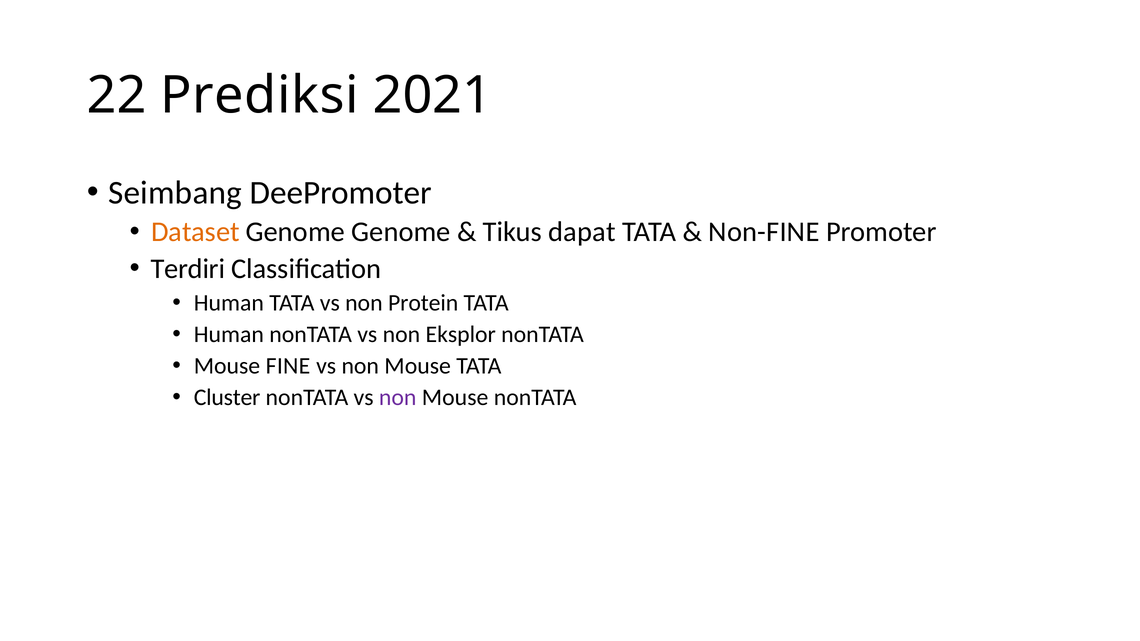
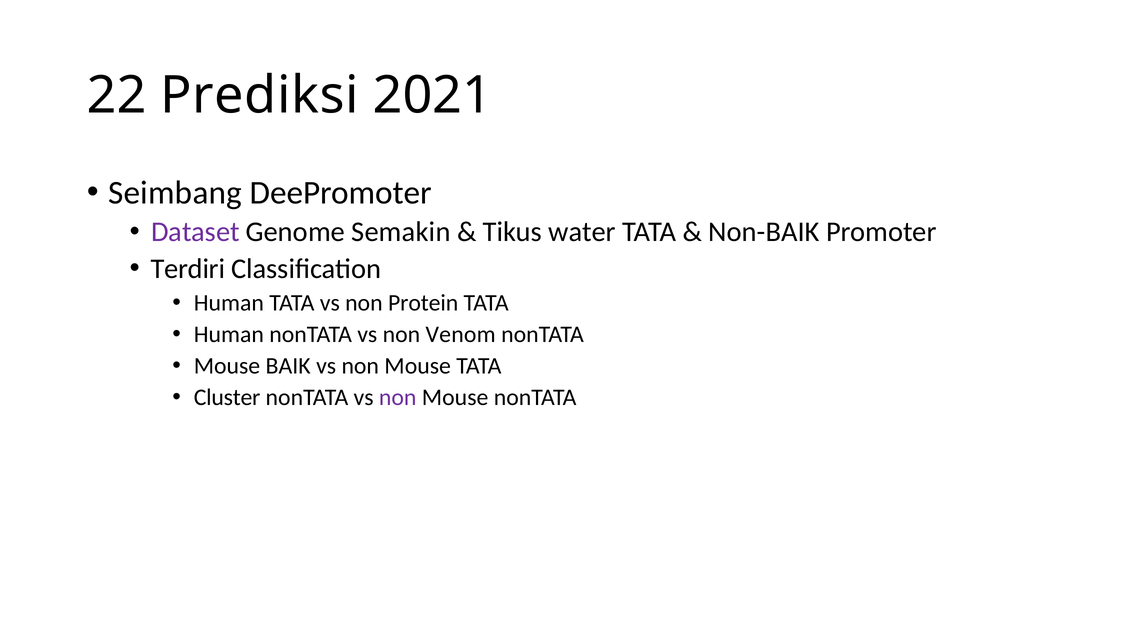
Dataset colour: orange -> purple
Genome Genome: Genome -> Semakin
dapat: dapat -> water
Non-FINE: Non-FINE -> Non-BAIK
Eksplor: Eksplor -> Venom
FINE: FINE -> BAIK
